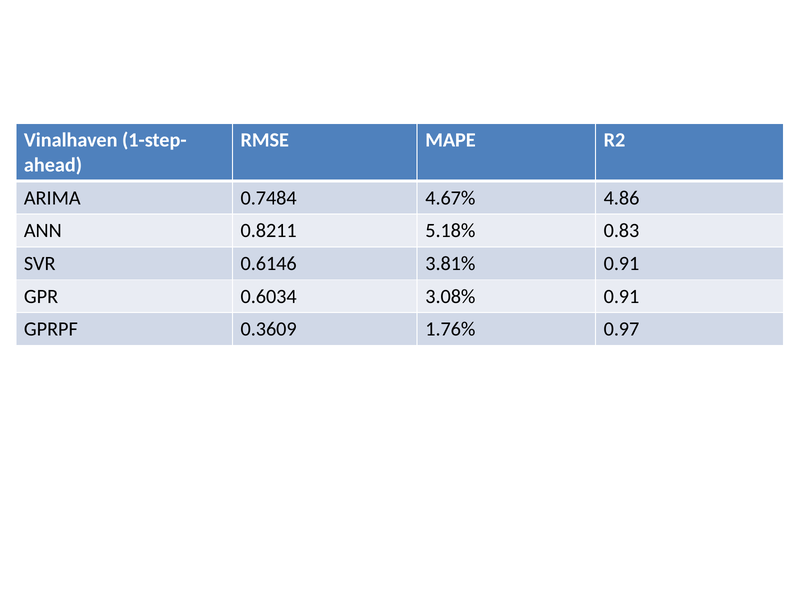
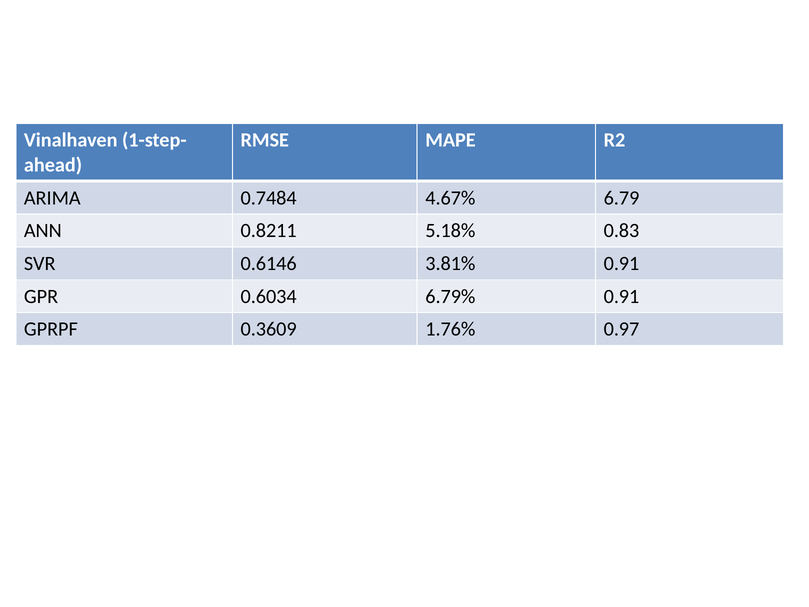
4.86: 4.86 -> 6.79
3.08%: 3.08% -> 6.79%
